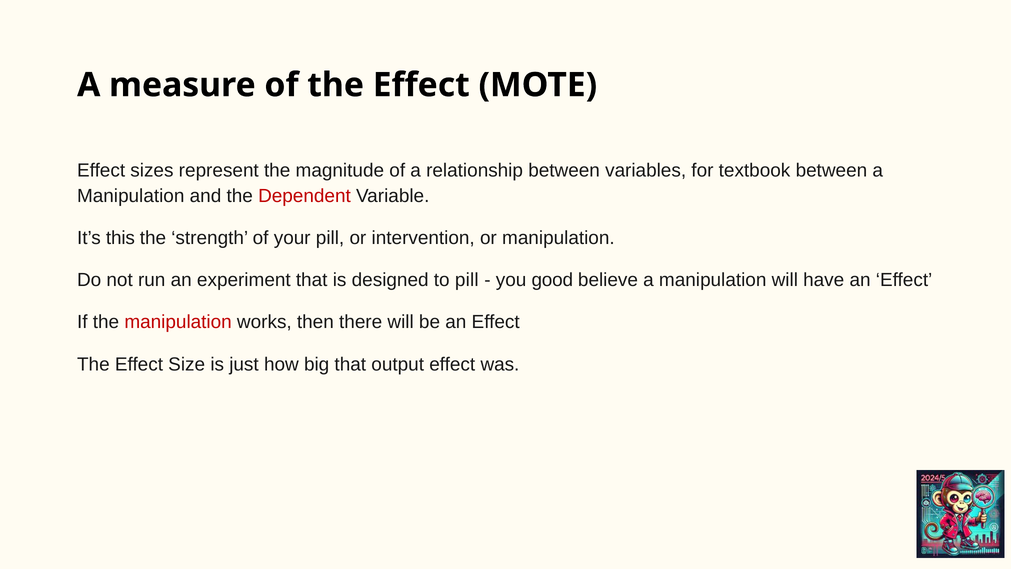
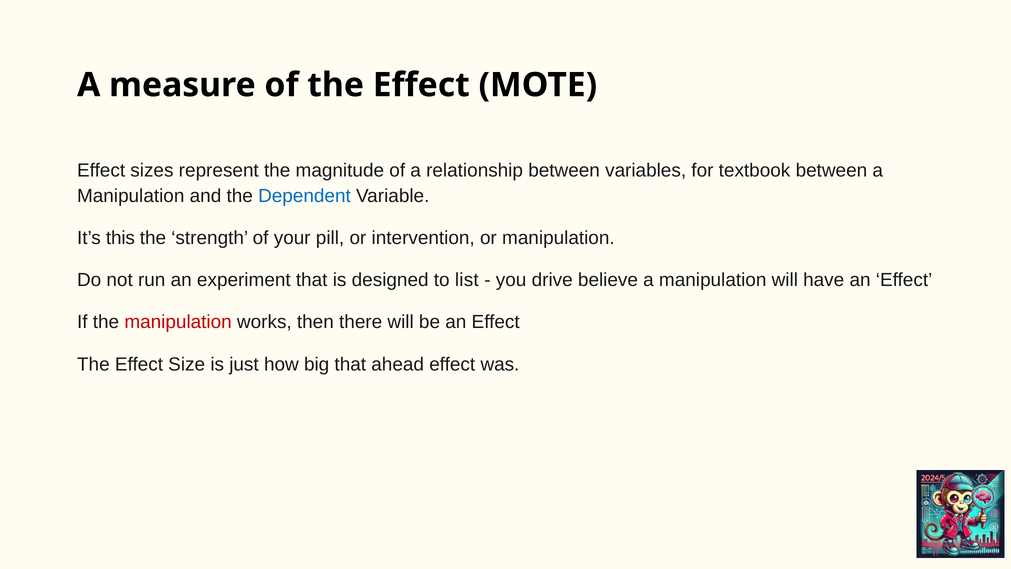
Dependent colour: red -> blue
to pill: pill -> list
good: good -> drive
output: output -> ahead
